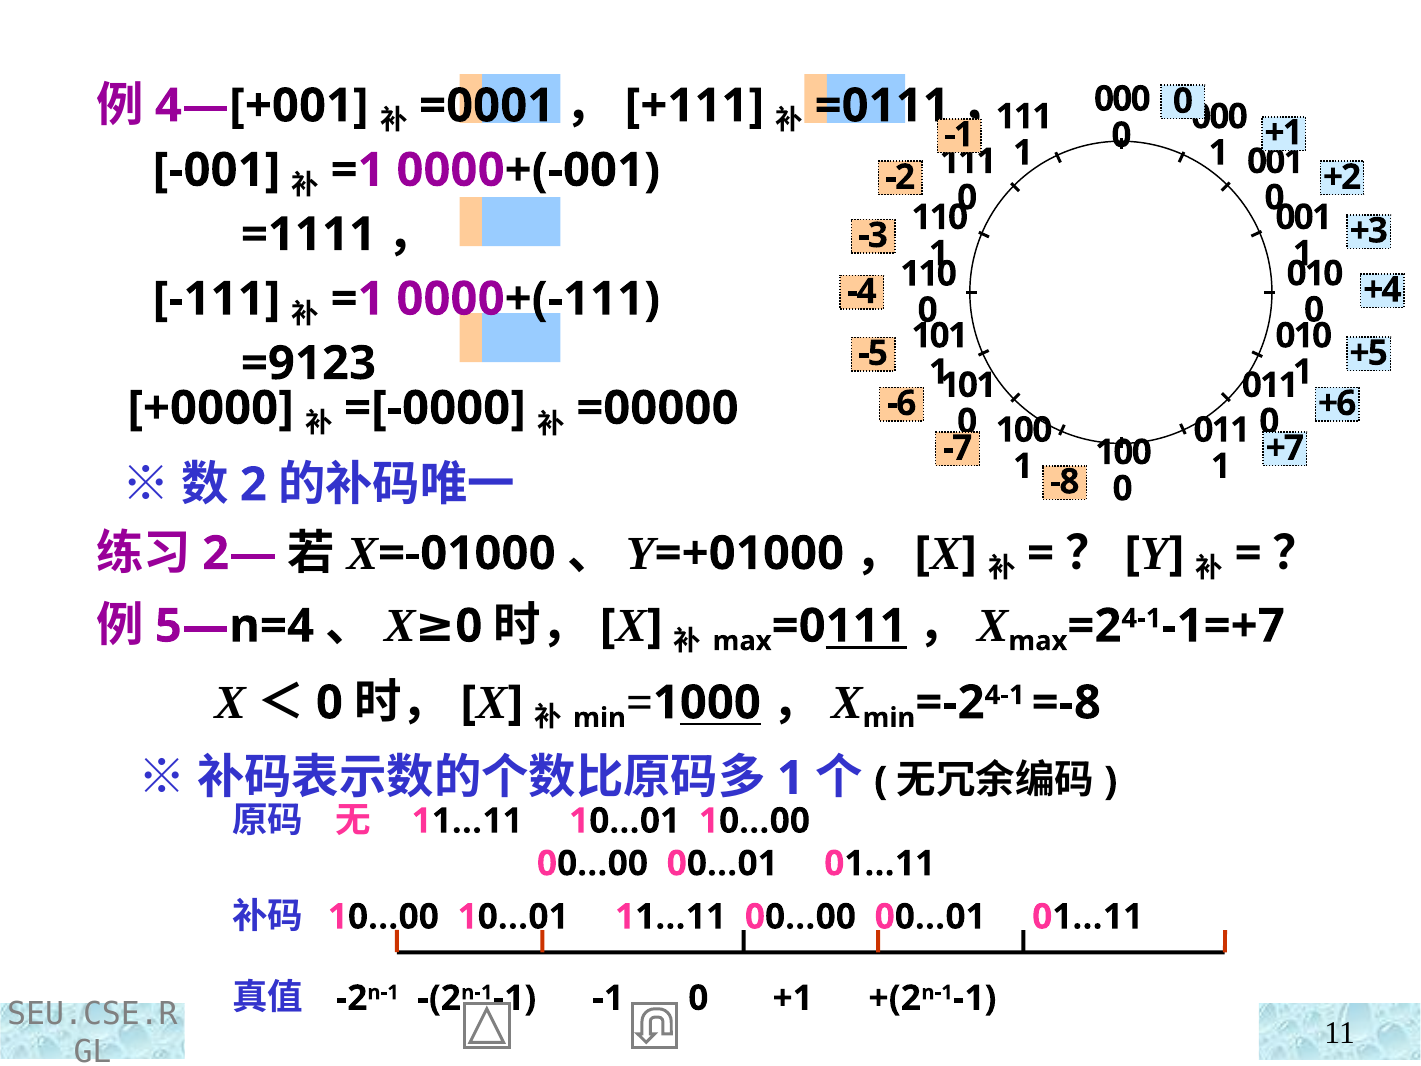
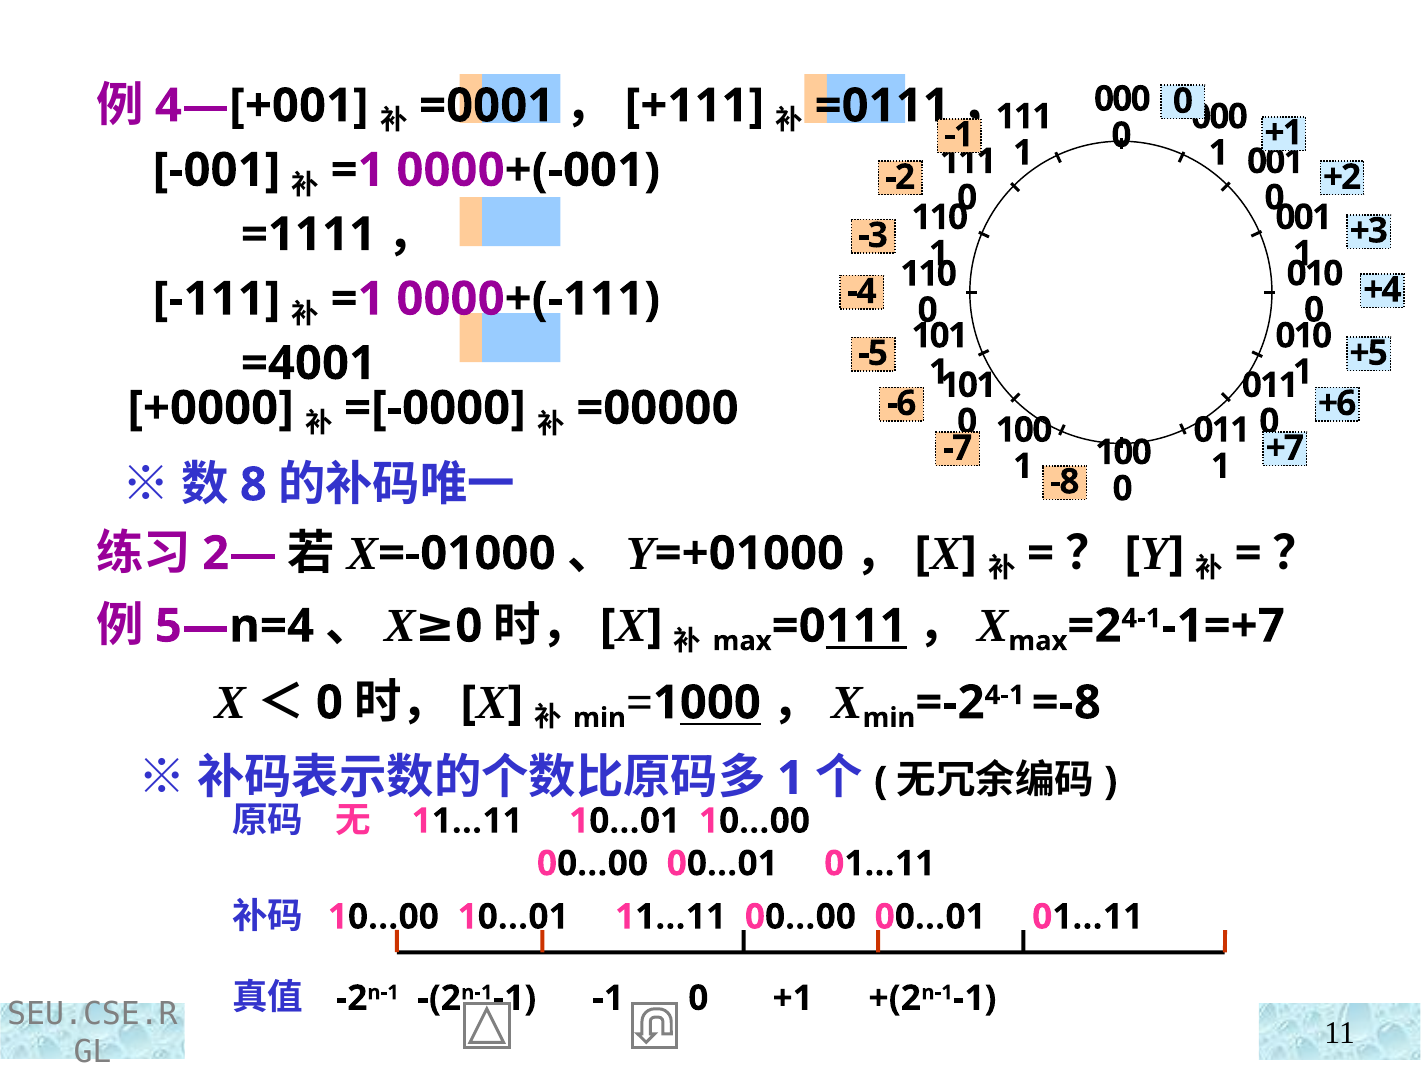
=9123: =9123 -> =4001
2: 2 -> 8
